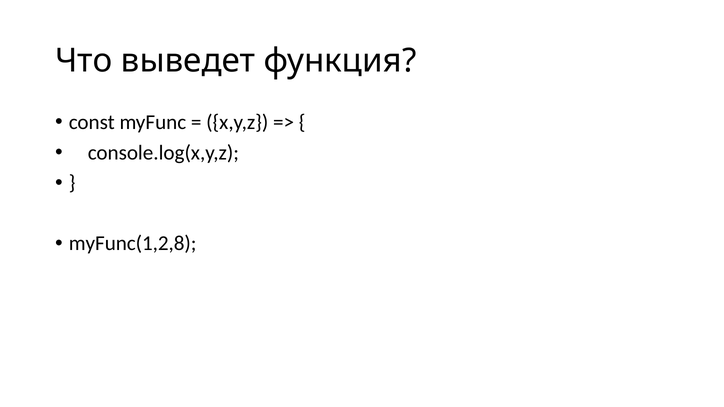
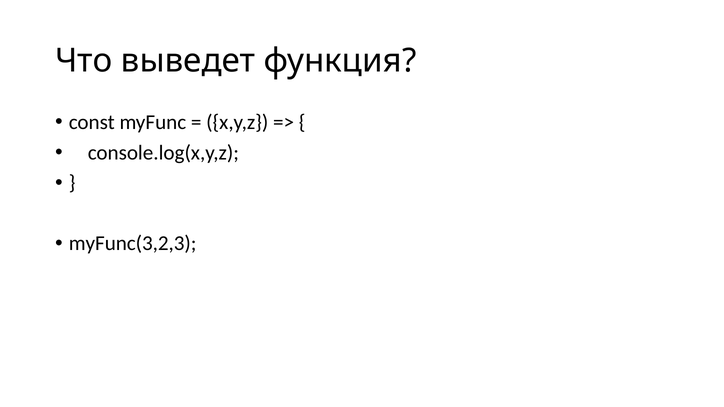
myFunc(1,2,8: myFunc(1,2,8 -> myFunc(3,2,3
